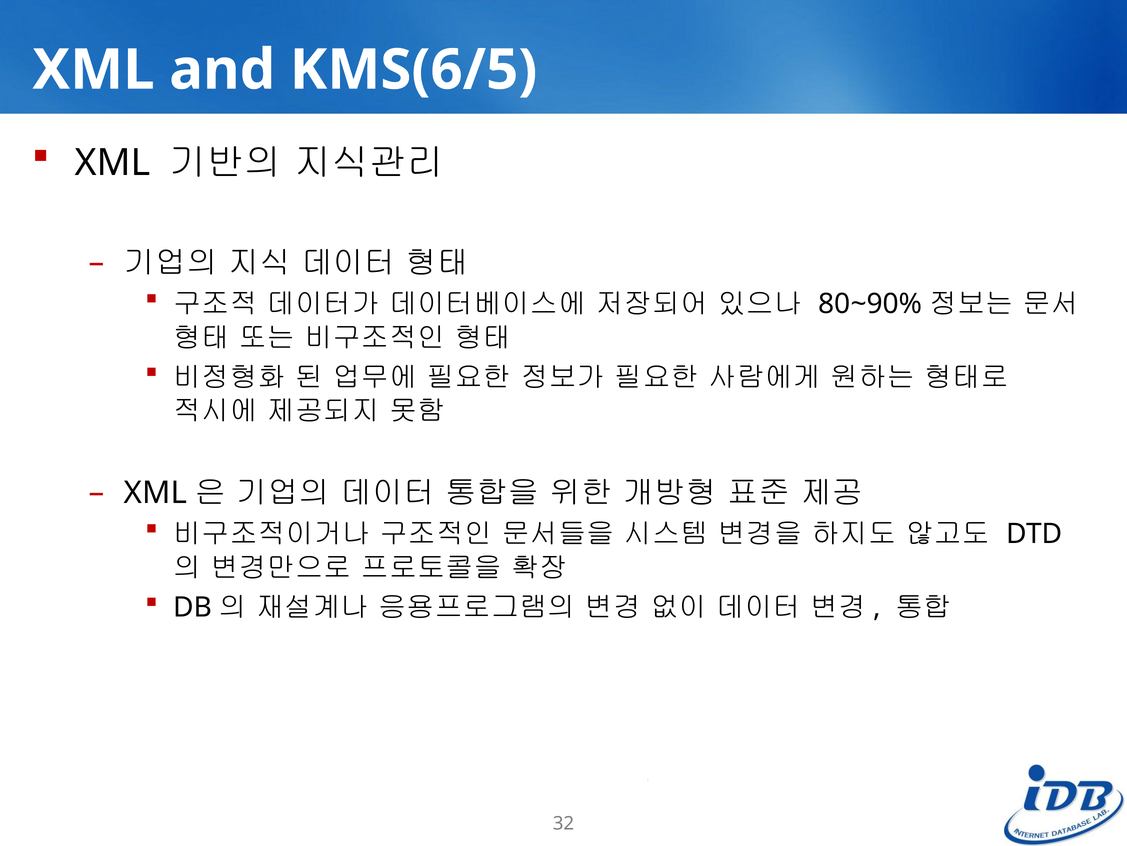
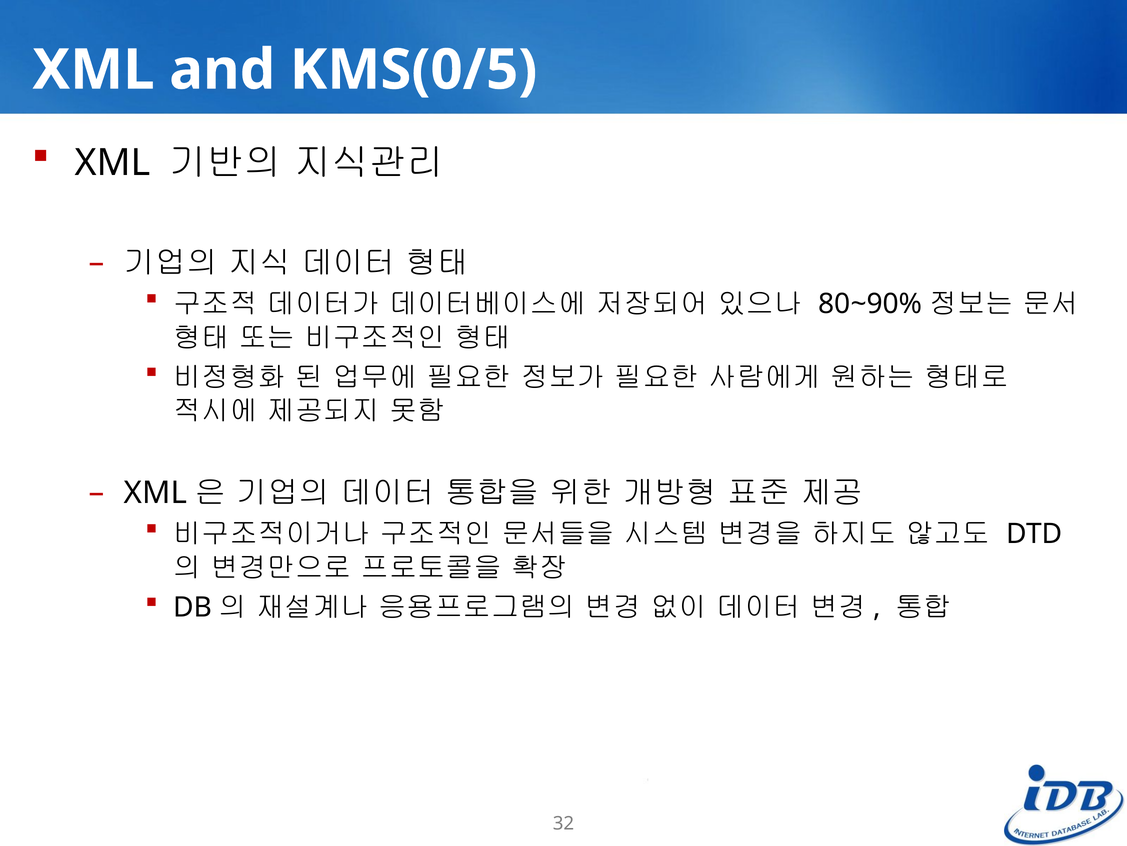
KMS(6/5: KMS(6/5 -> KMS(0/5
